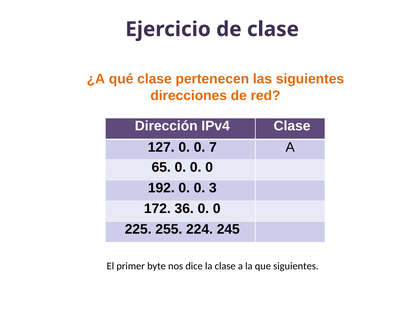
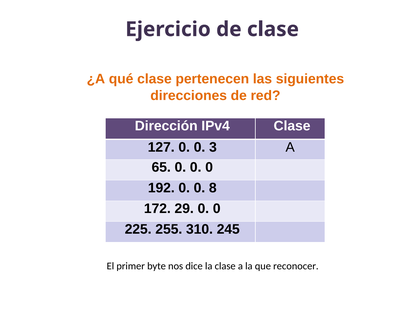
7: 7 -> 3
3: 3 -> 8
36: 36 -> 29
224: 224 -> 310
que siguientes: siguientes -> reconocer
